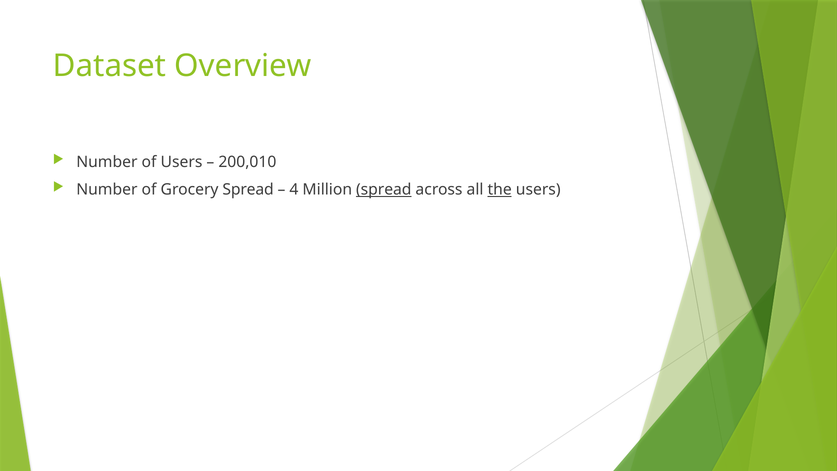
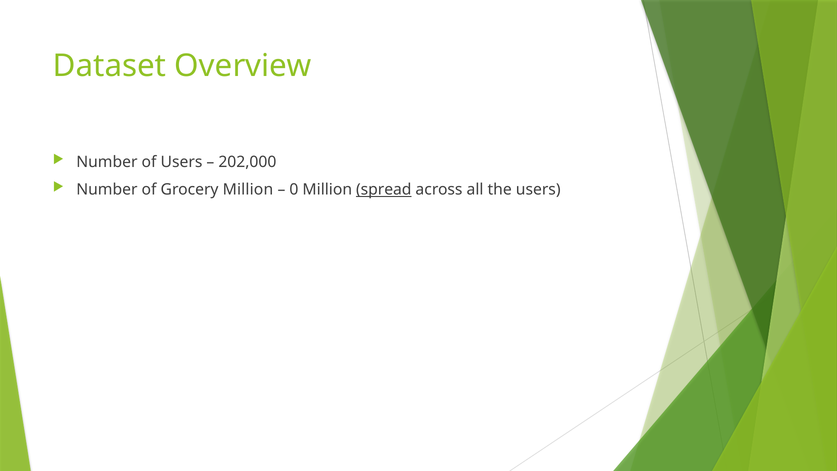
200,010: 200,010 -> 202,000
Grocery Spread: Spread -> Million
4: 4 -> 0
the underline: present -> none
